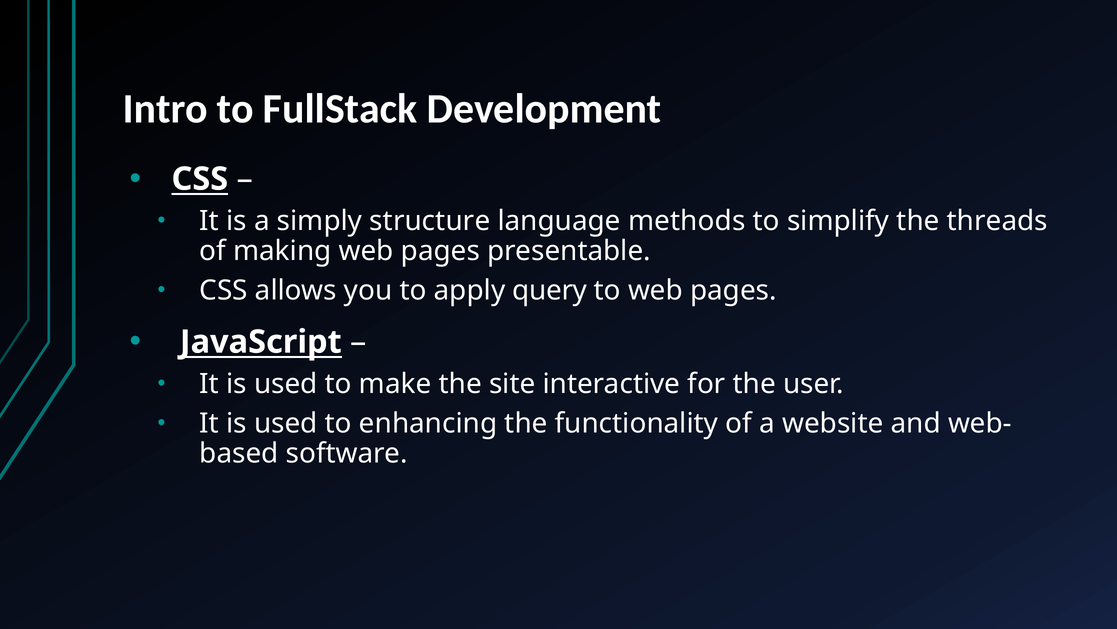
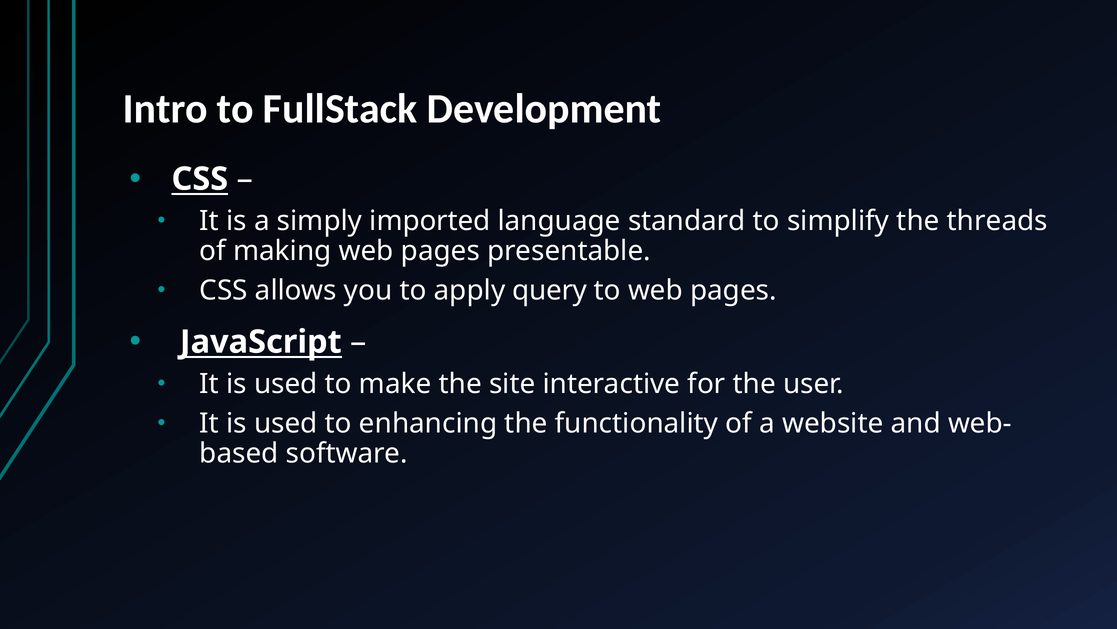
structure: structure -> imported
methods: methods -> standard
